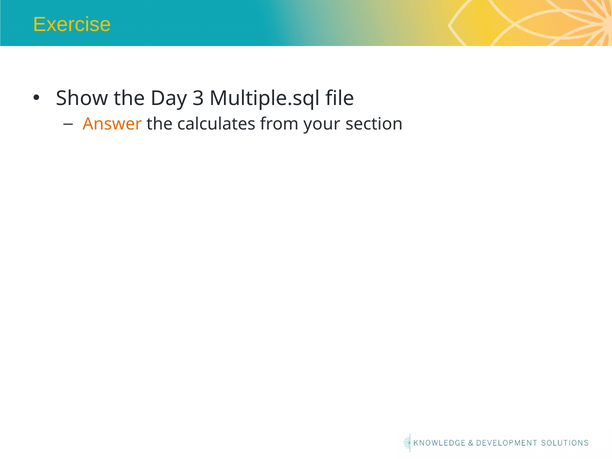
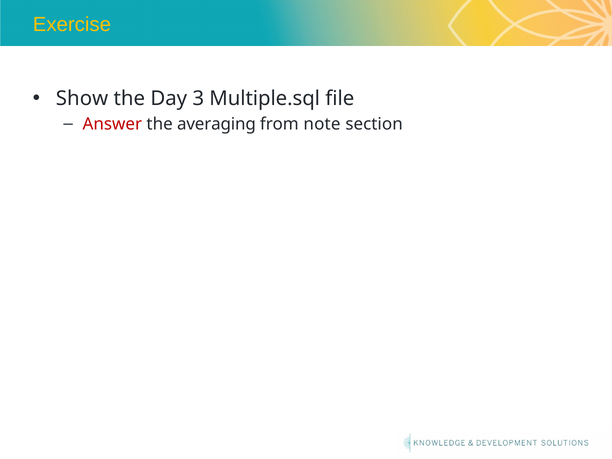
Answer colour: orange -> red
calculates: calculates -> averaging
your: your -> note
